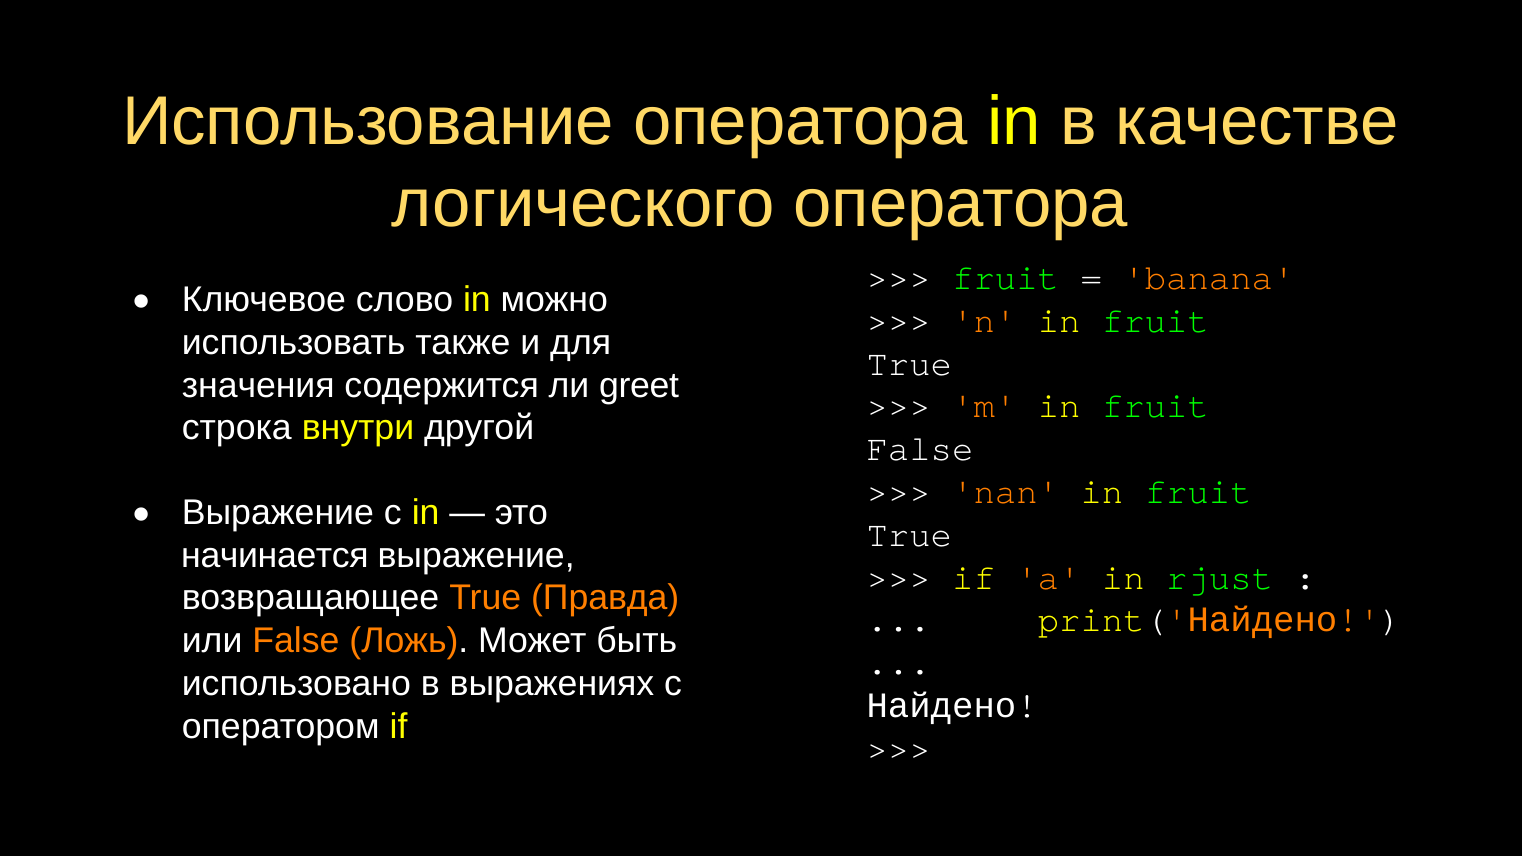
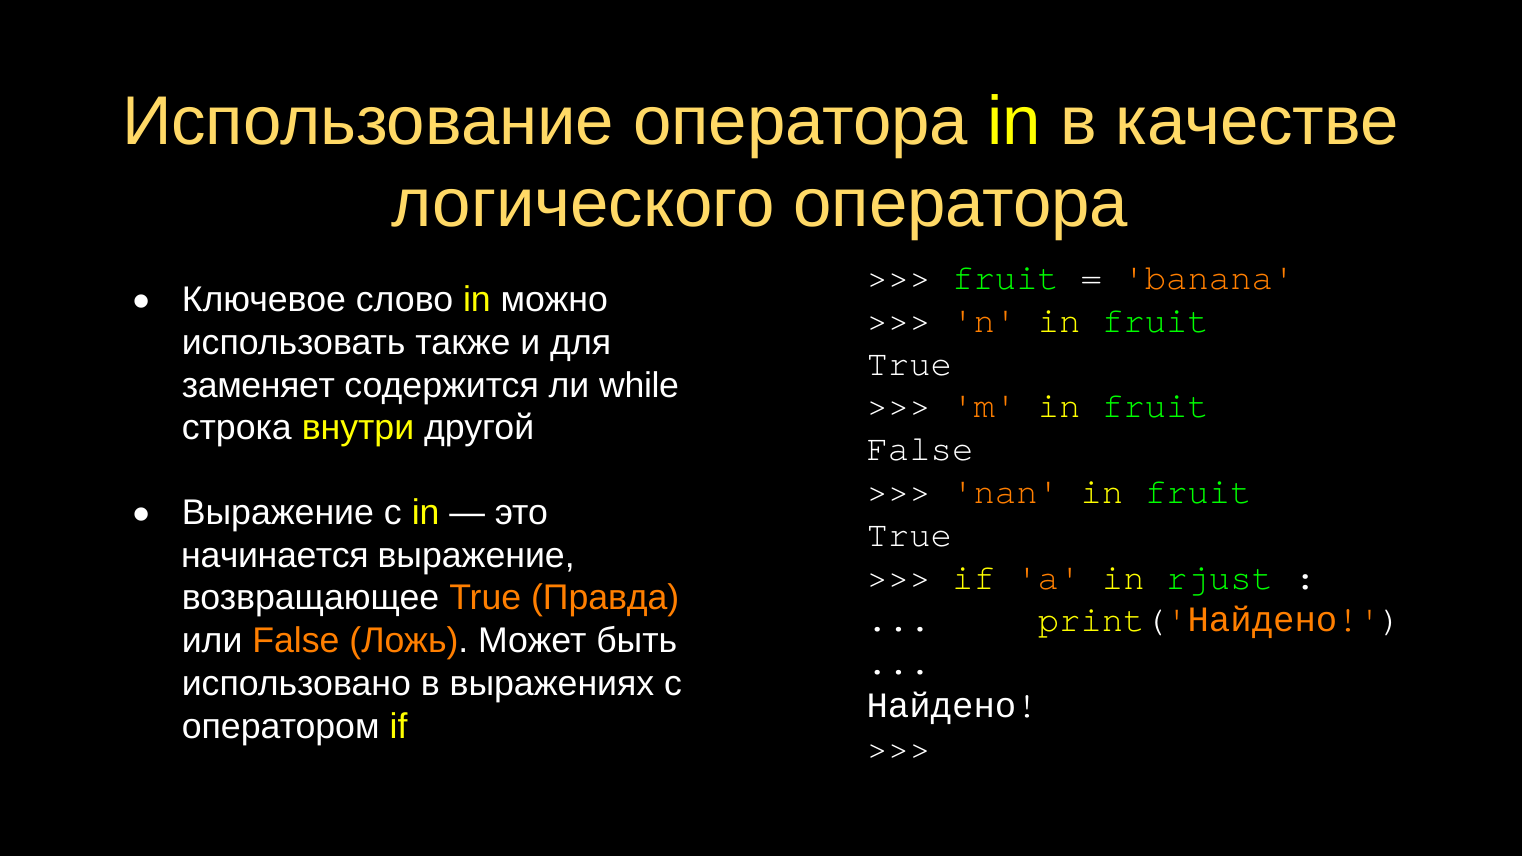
значения: значения -> заменяет
greet: greet -> while
